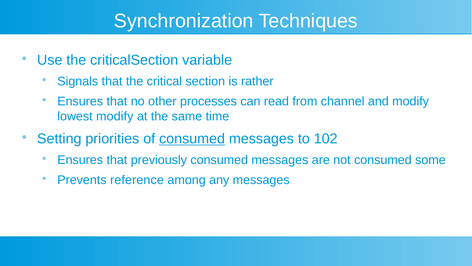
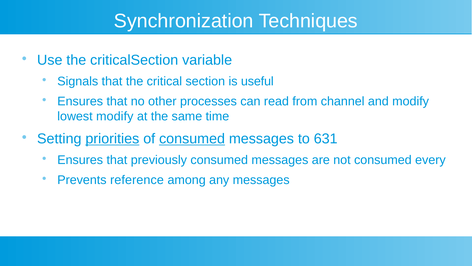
rather: rather -> useful
priorities underline: none -> present
102: 102 -> 631
some: some -> every
